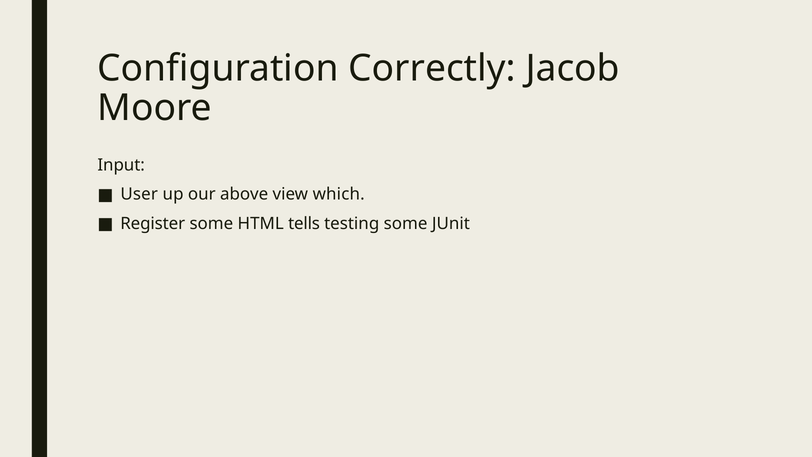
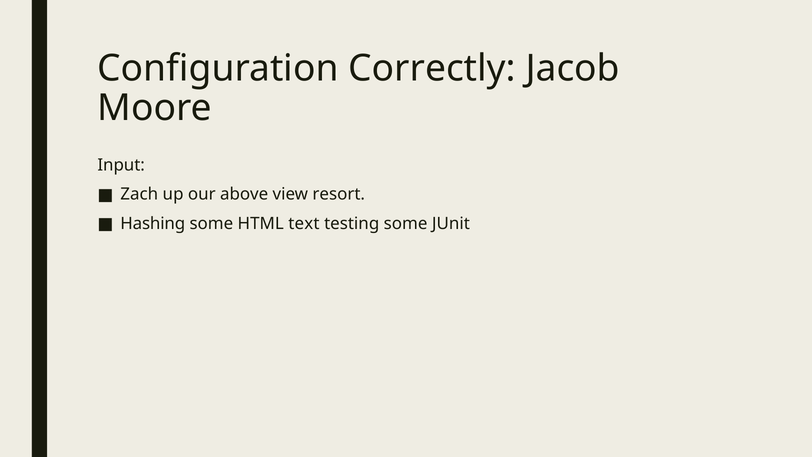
User: User -> Zach
which: which -> resort
Register: Register -> Hashing
tells: tells -> text
